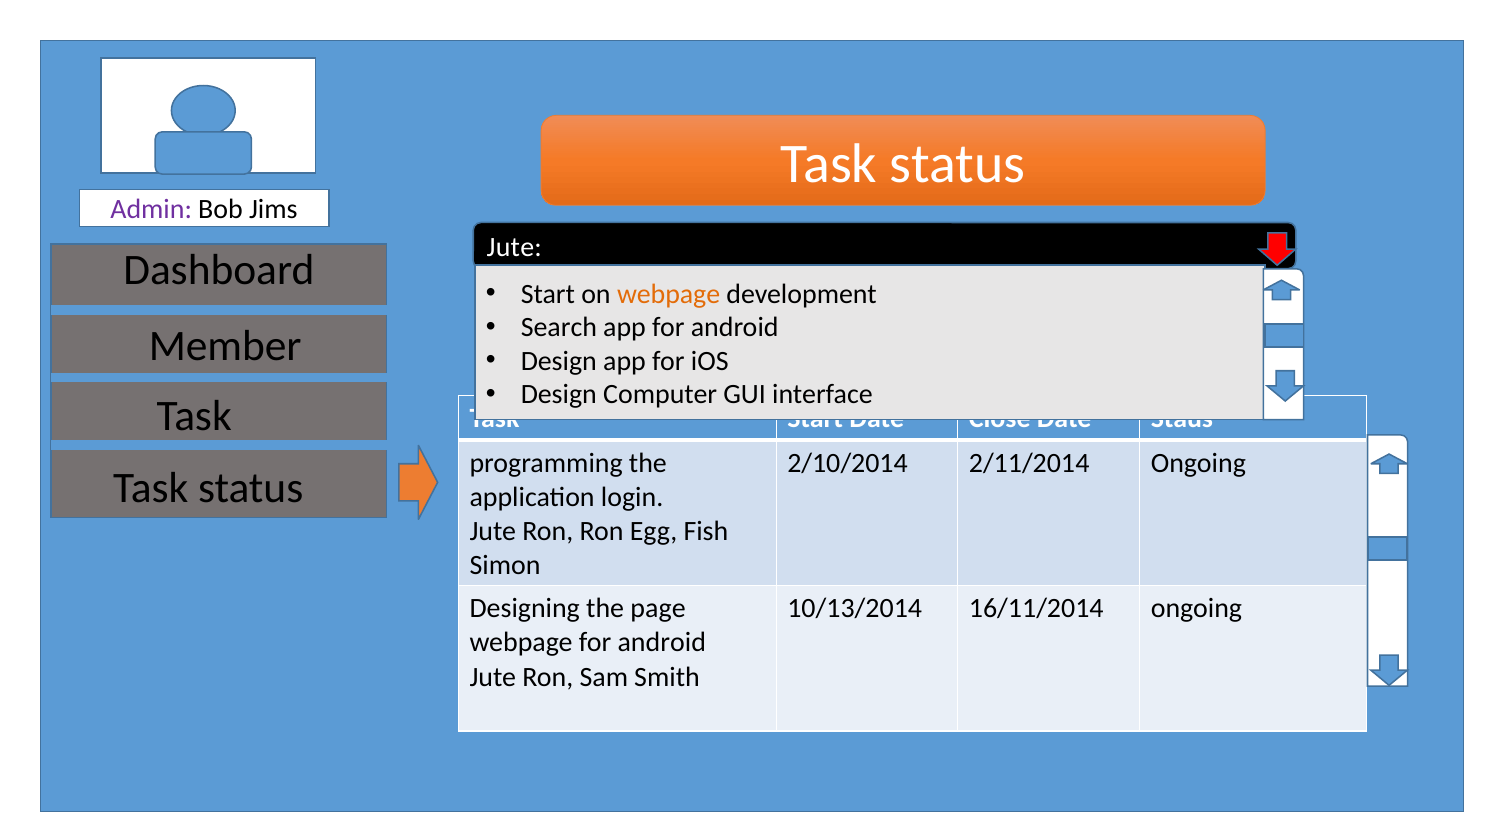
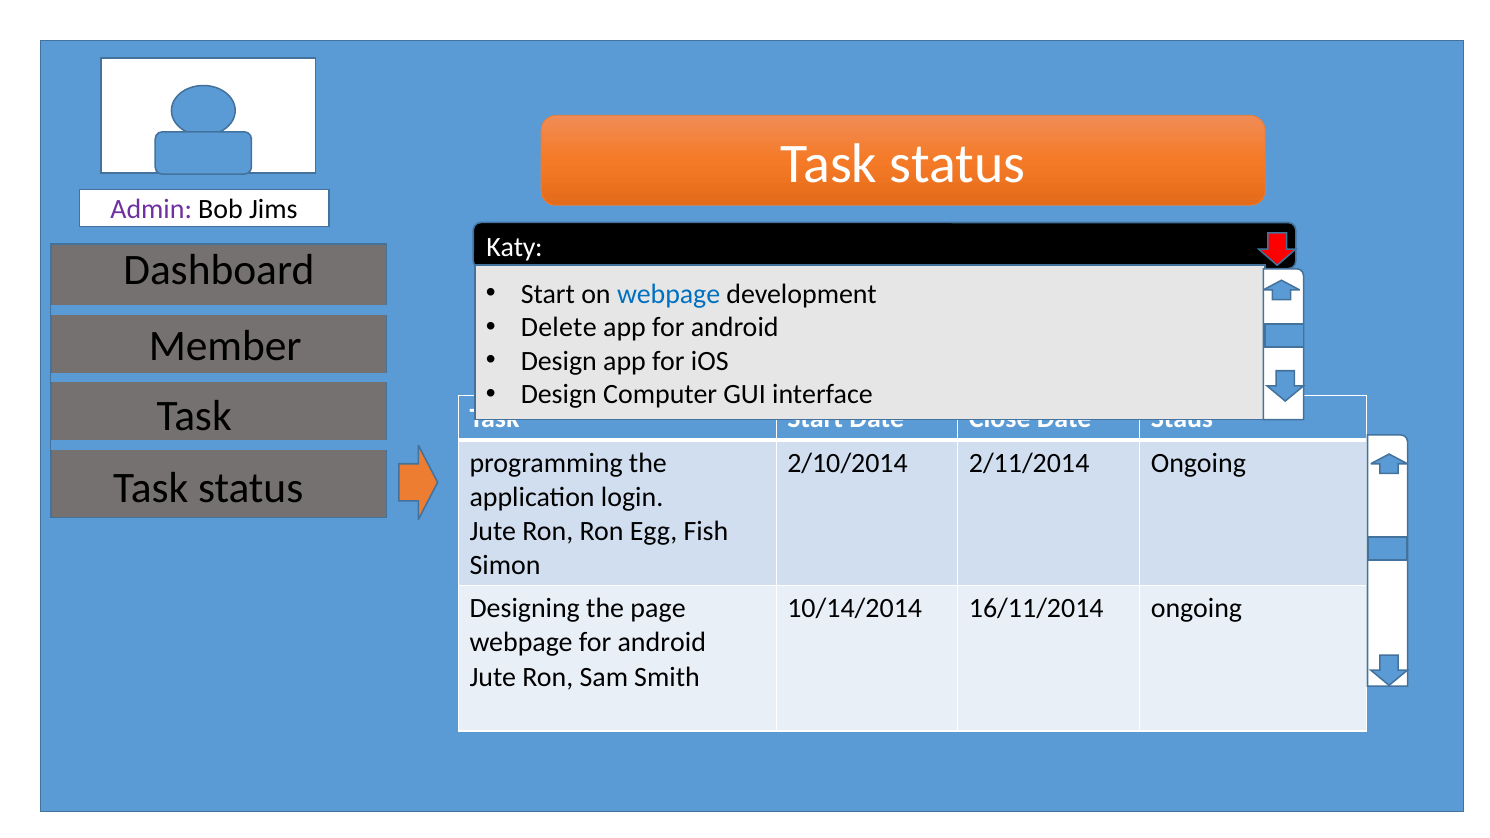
Jute at (514, 248): Jute -> Katy
webpage at (669, 294) colour: orange -> blue
Search: Search -> Delete
10/13/2014: 10/13/2014 -> 10/14/2014
